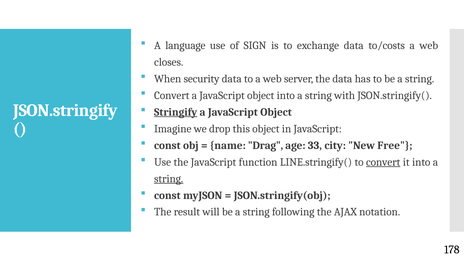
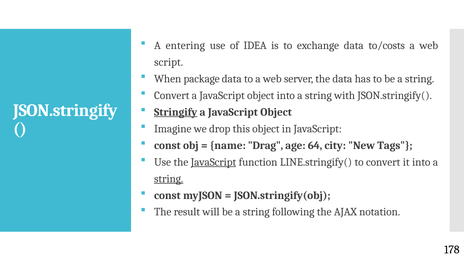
language: language -> entering
SIGN: SIGN -> IDEA
closes: closes -> script
security: security -> package
33: 33 -> 64
Free: Free -> Tags
JavaScript at (214, 162) underline: none -> present
convert at (383, 162) underline: present -> none
